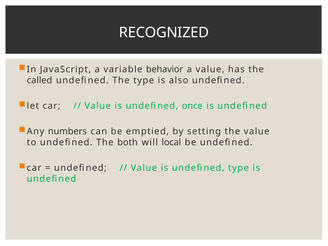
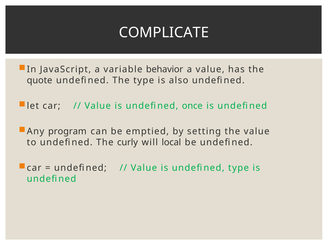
RECOGNIZED: RECOGNIZED -> COMPLICATE
called: called -> quote
numbers: numbers -> program
both: both -> curly
